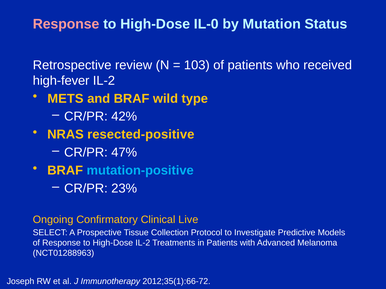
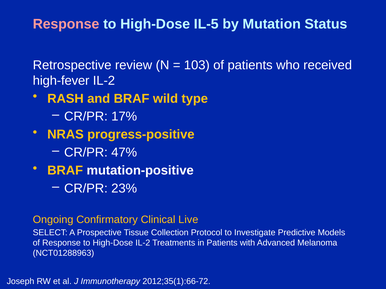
IL-0: IL-0 -> IL-5
METS: METS -> RASH
42%: 42% -> 17%
resected-positive: resected-positive -> progress-positive
mutation-positive colour: light blue -> white
